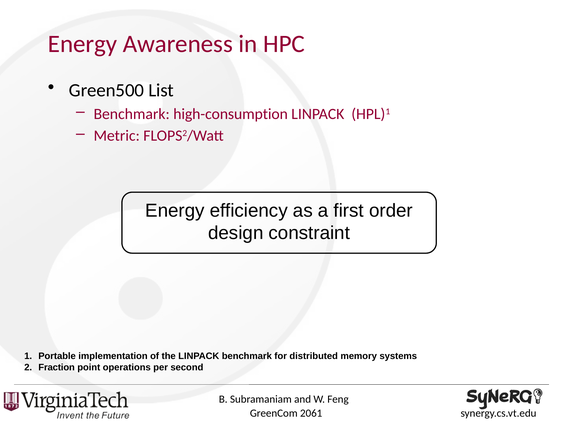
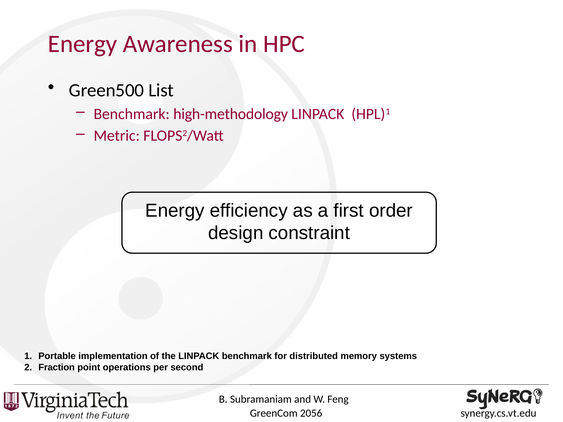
high-consumption: high-consumption -> high-methodology
2061: 2061 -> 2056
